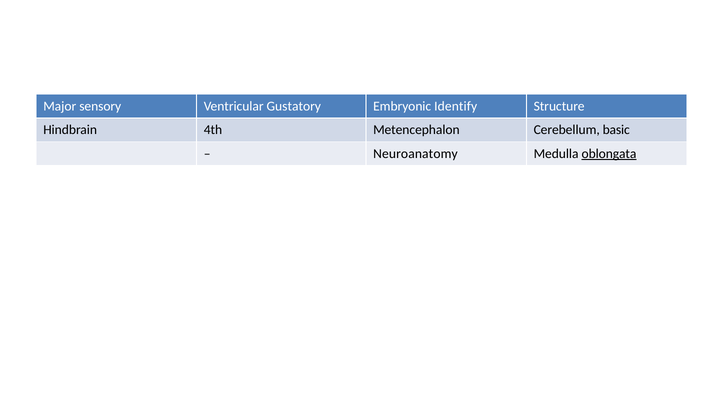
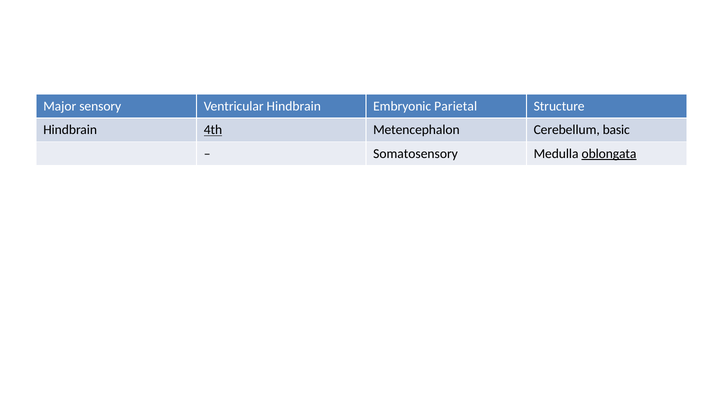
Ventricular Gustatory: Gustatory -> Hindbrain
Identify: Identify -> Parietal
4th underline: none -> present
Neuroanatomy: Neuroanatomy -> Somatosensory
